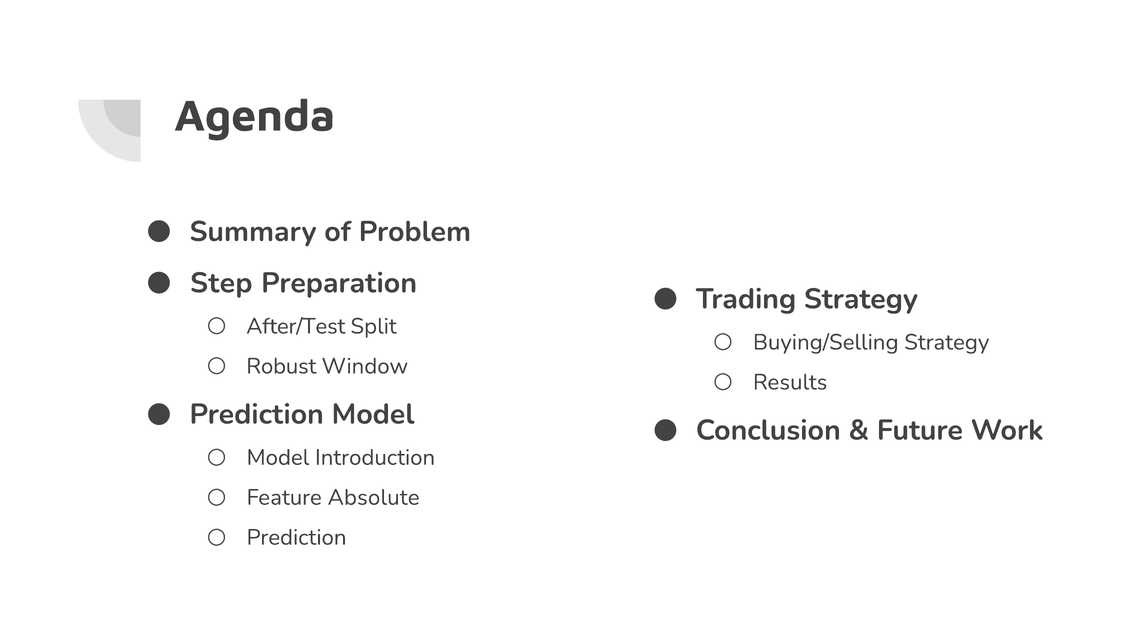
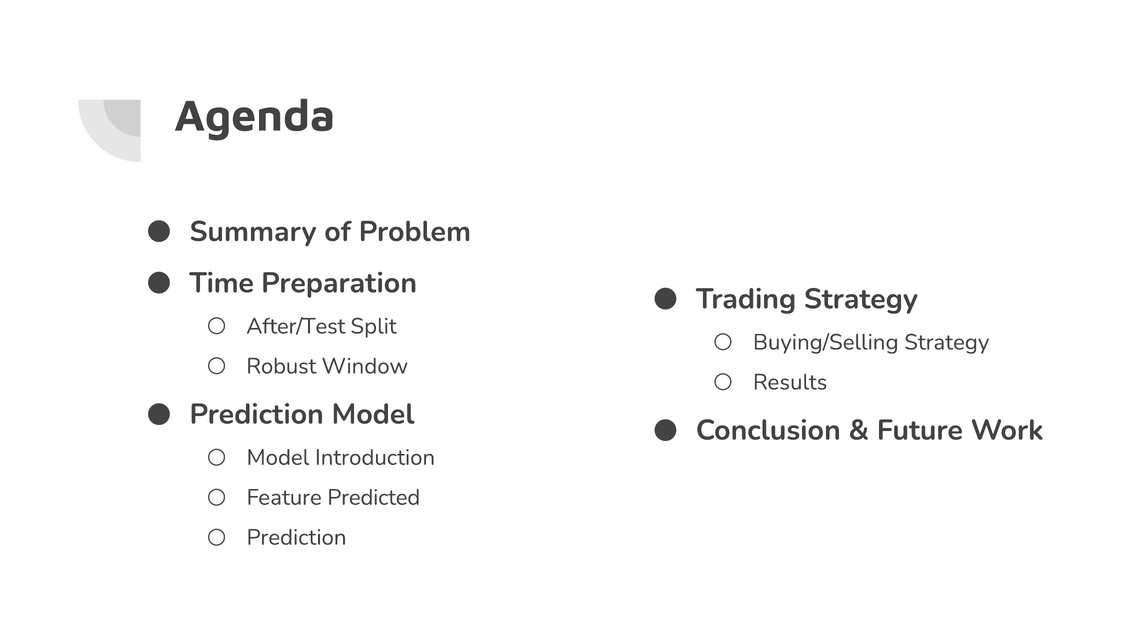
Step: Step -> Time
Absolute: Absolute -> Predicted
